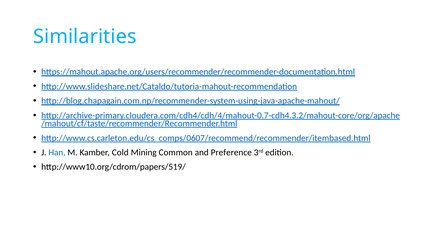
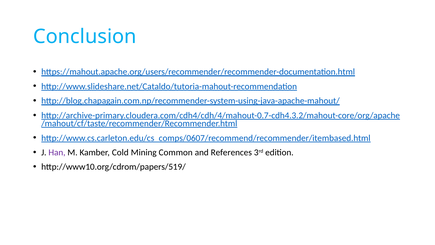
Similarities: Similarities -> Conclusion
Han colour: blue -> purple
Preference: Preference -> References
